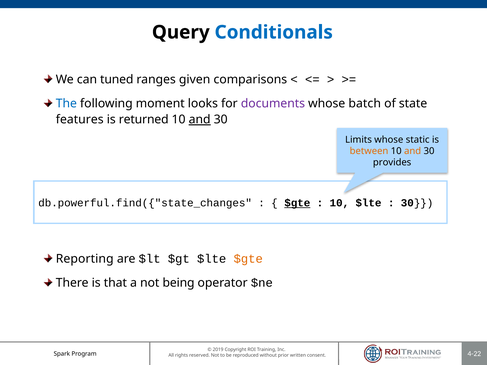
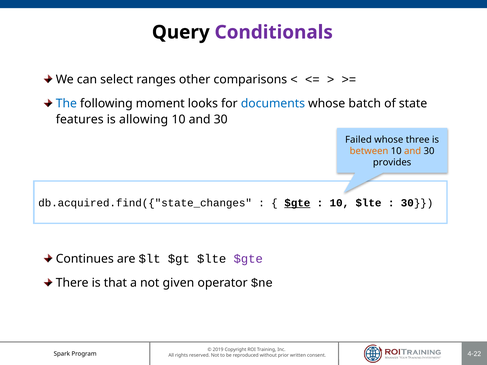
Conditionals colour: blue -> purple
tuned: tuned -> select
given: given -> other
documents colour: purple -> blue
returned: returned -> allowing
and at (200, 120) underline: present -> none
Limits: Limits -> Failed
static: static -> three
db.powerful.find({"state_changes: db.powerful.find({"state_changes -> db.acquired.find({"state_changes
Reporting: Reporting -> Continues
$gte at (248, 259) colour: orange -> purple
being: being -> given
